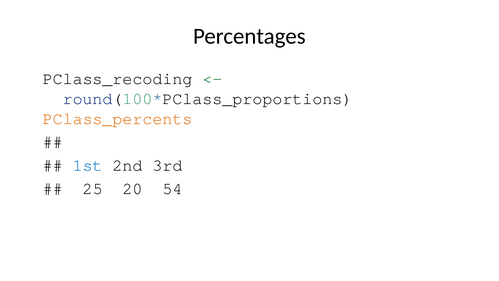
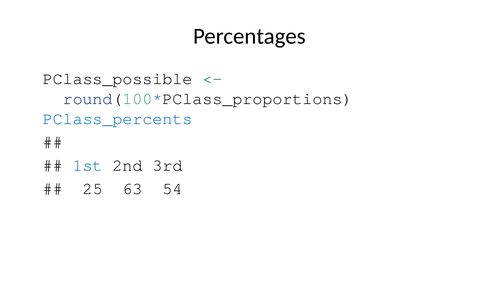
PClass_recoding: PClass_recoding -> PClass_possible
PClass_percents colour: orange -> blue
20: 20 -> 63
